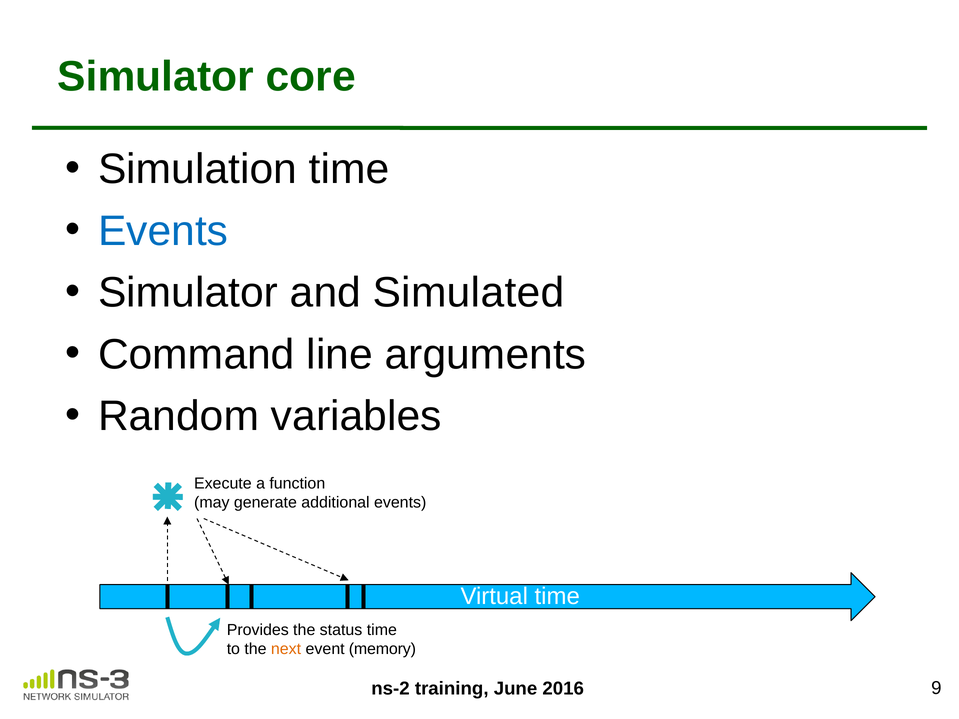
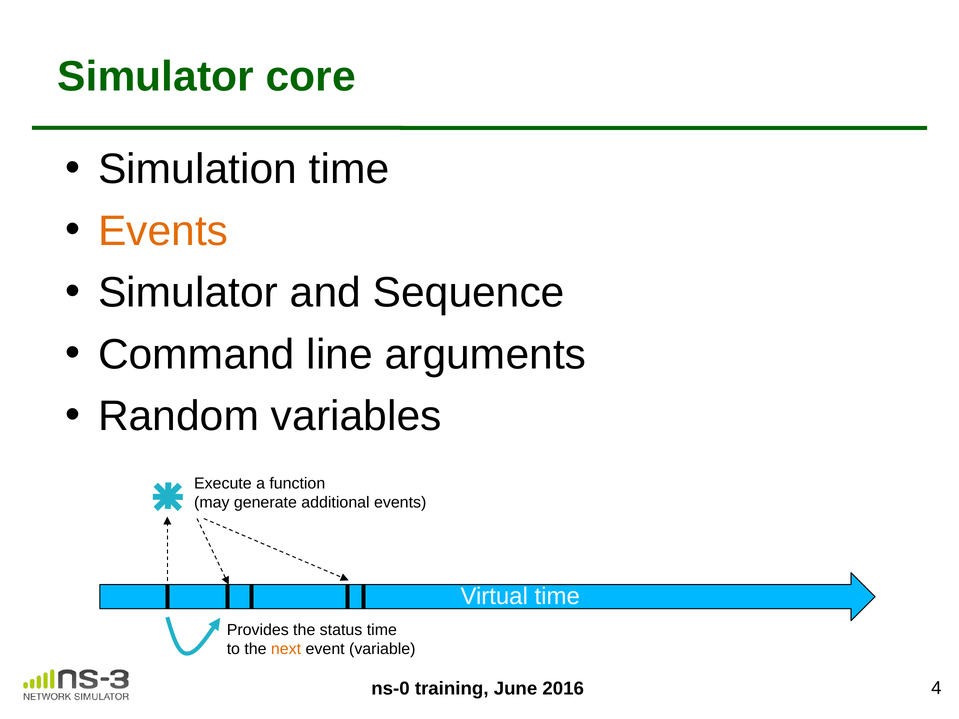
Events at (163, 231) colour: blue -> orange
Simulated: Simulated -> Sequence
memory: memory -> variable
ns-2: ns-2 -> ns-0
9: 9 -> 4
